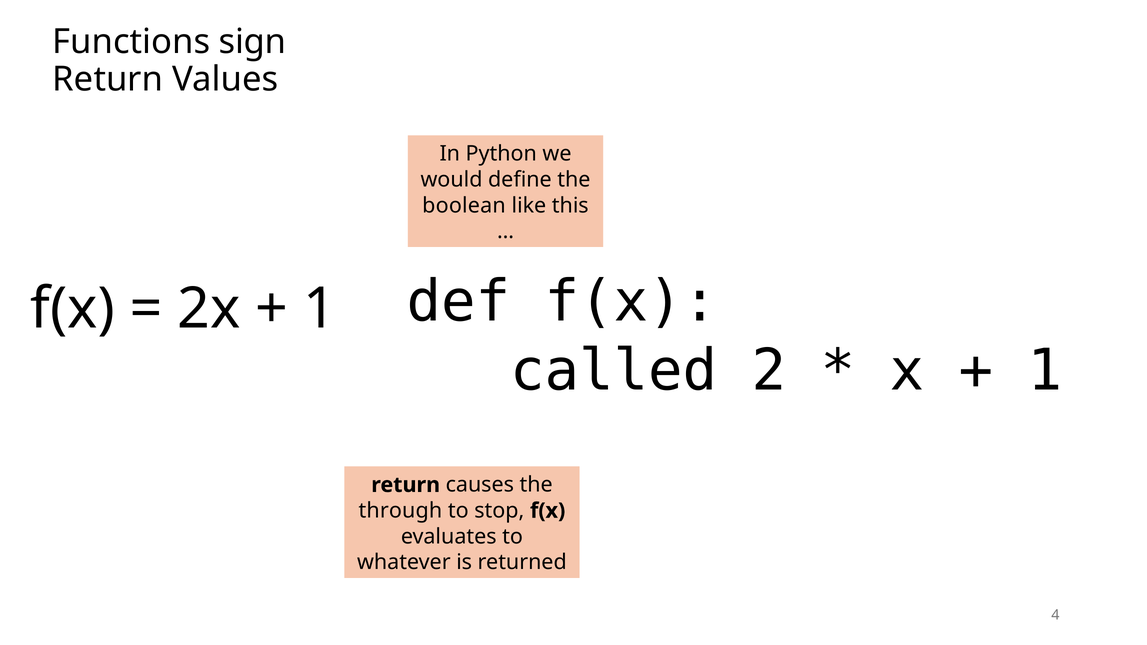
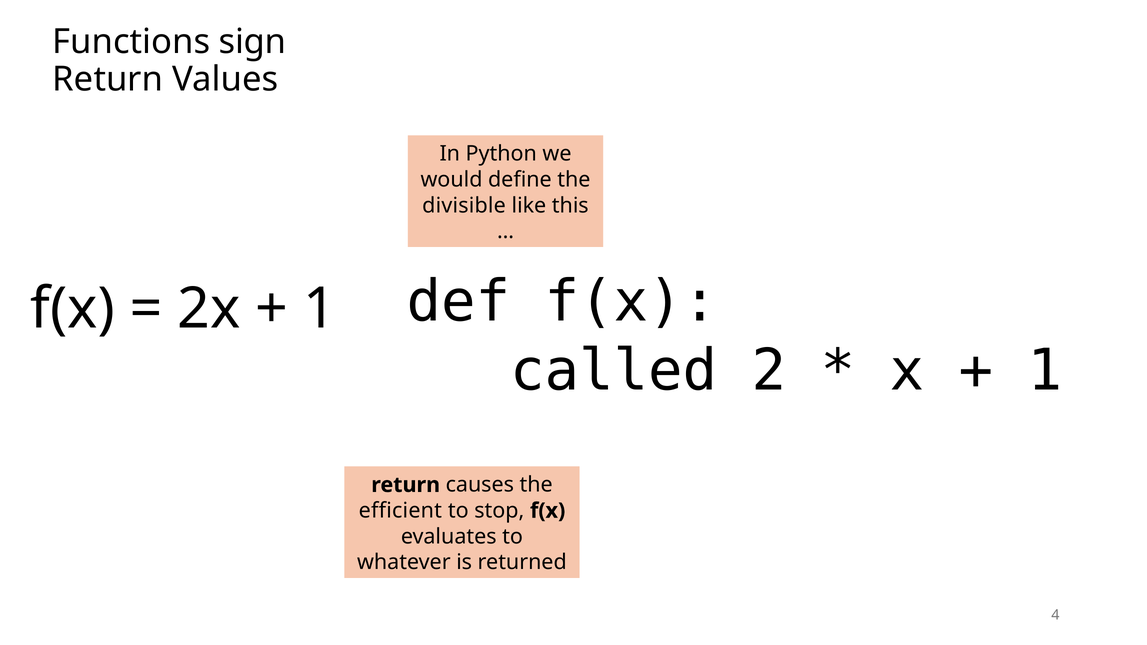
boolean: boolean -> divisible
through: through -> efficient
